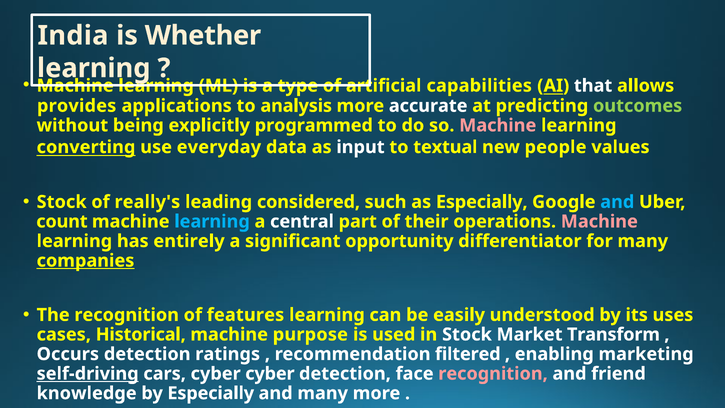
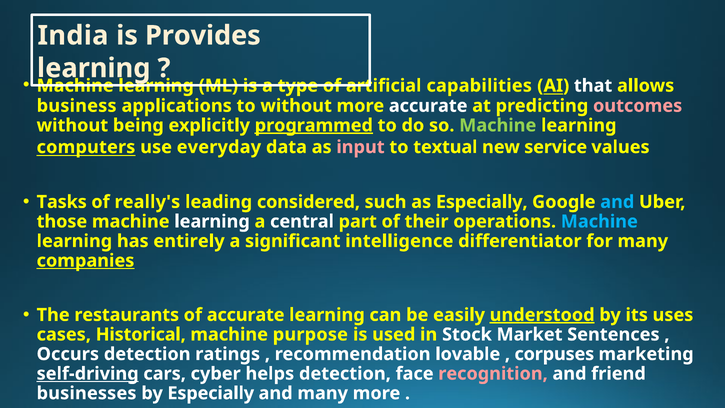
Whether: Whether -> Provides
provides: provides -> business
to analysis: analysis -> without
outcomes colour: light green -> pink
programmed underline: none -> present
Machine at (498, 125) colour: pink -> light green
converting: converting -> computers
input colour: white -> pink
people: people -> service
Stock at (62, 202): Stock -> Tasks
count: count -> those
learning at (212, 221) colour: light blue -> white
Machine at (599, 221) colour: pink -> light blue
opportunity: opportunity -> intelligence
The recognition: recognition -> restaurants
of features: features -> accurate
understood underline: none -> present
Transform: Transform -> Sentences
filtered: filtered -> lovable
enabling: enabling -> corpuses
cyber cyber: cyber -> helps
knowledge: knowledge -> businesses
